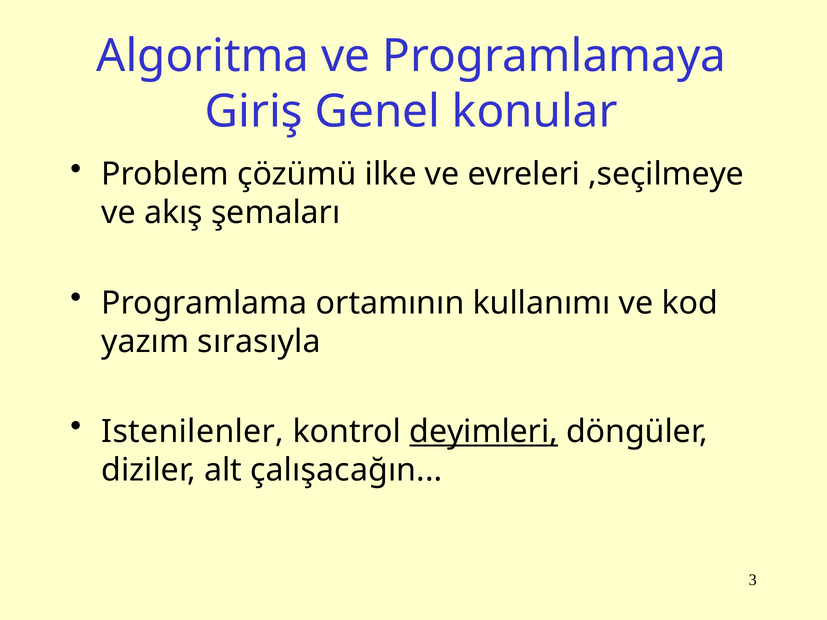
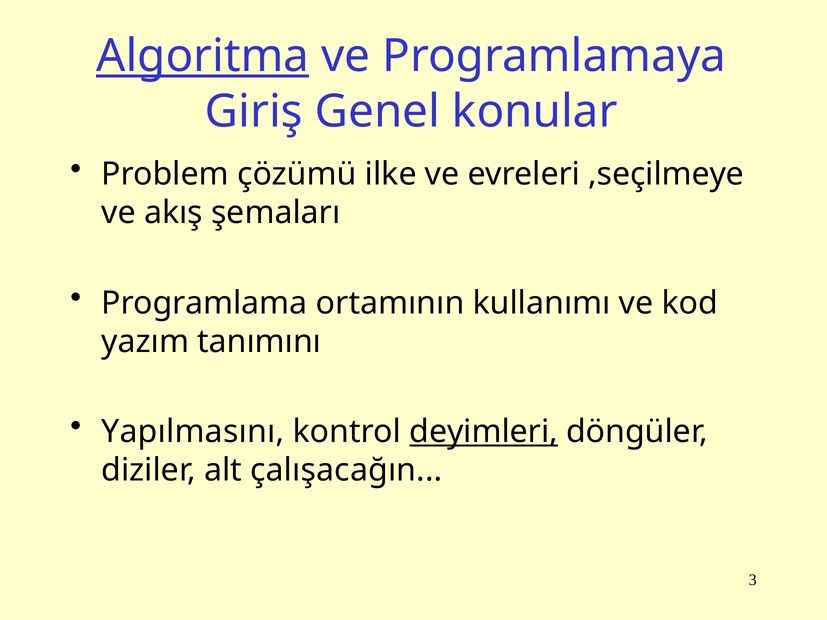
Algoritma underline: none -> present
sırasıyla: sırasıyla -> tanımını
Istenilenler: Istenilenler -> Yapılmasını
